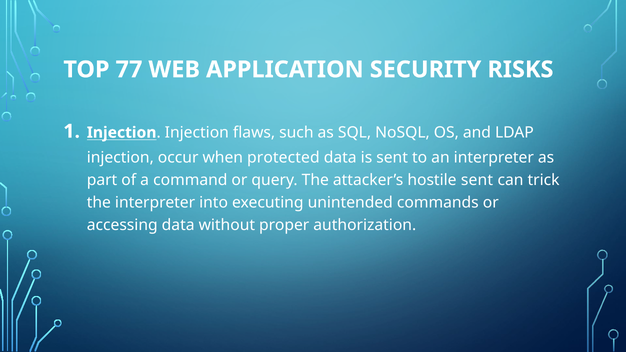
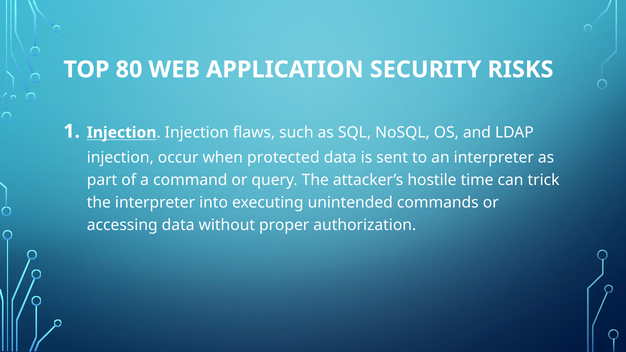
77: 77 -> 80
hostile sent: sent -> time
